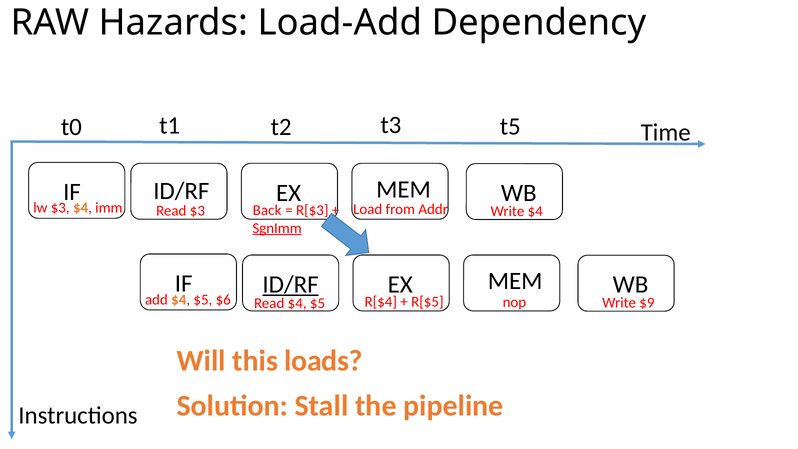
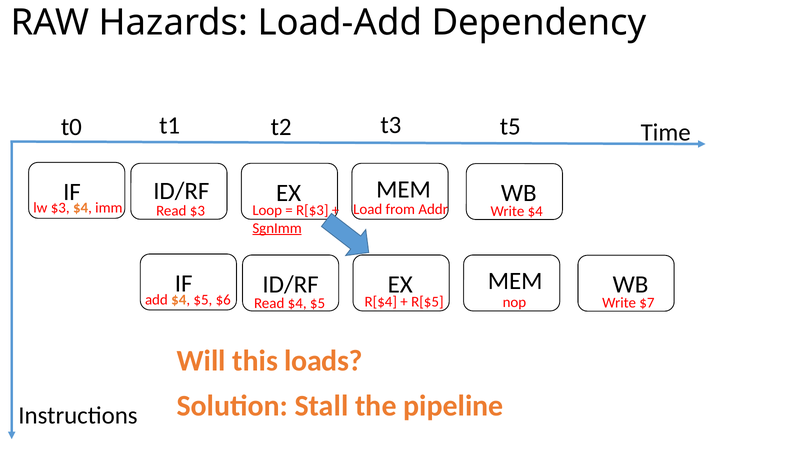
Back: Back -> Loop
ID/RF at (291, 284) underline: present -> none
$9: $9 -> $7
